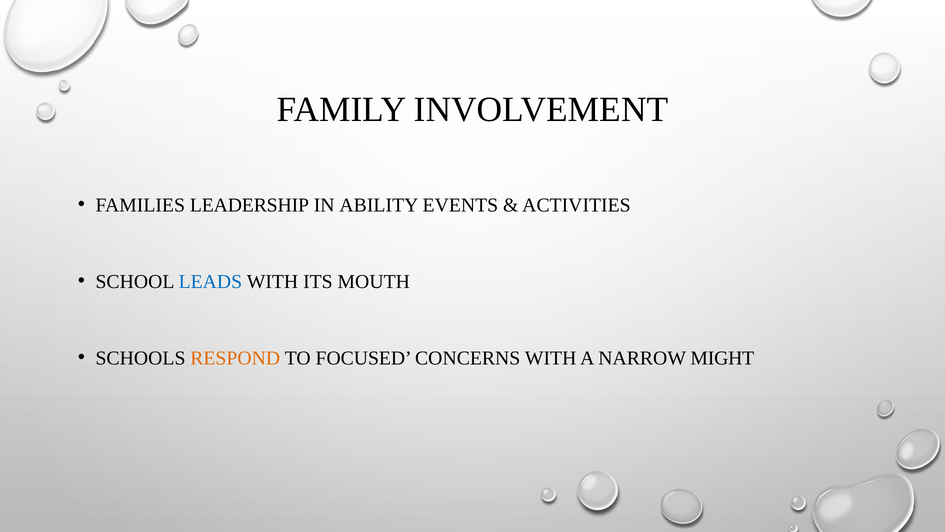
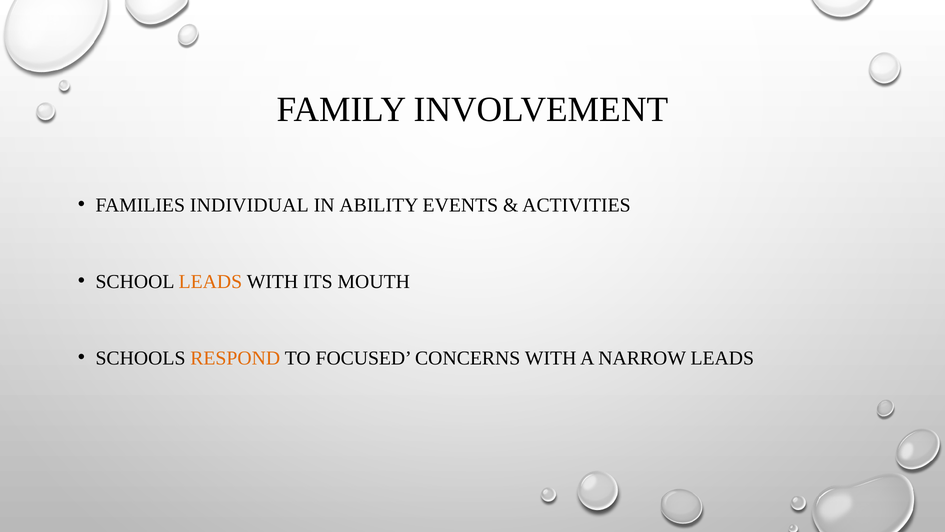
LEADERSHIP: LEADERSHIP -> INDIVIDUAL
LEADS at (210, 281) colour: blue -> orange
NARROW MIGHT: MIGHT -> LEADS
